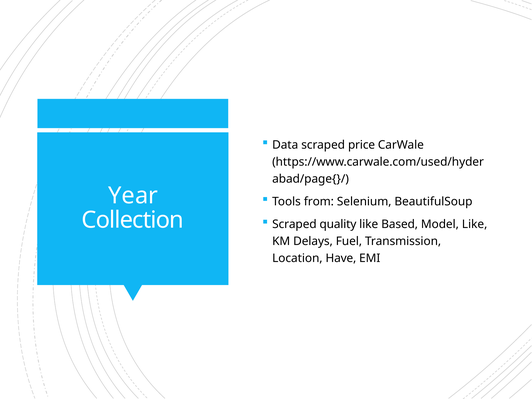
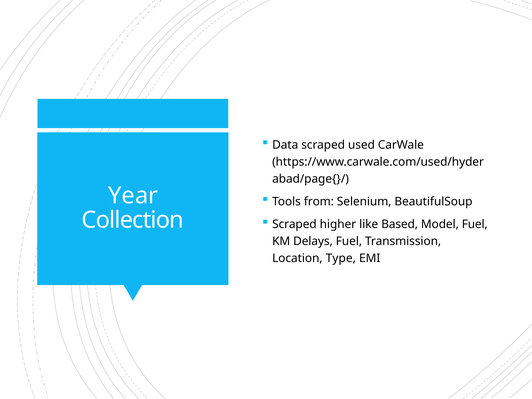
price: price -> used
quality: quality -> higher
Model Like: Like -> Fuel
Have: Have -> Type
